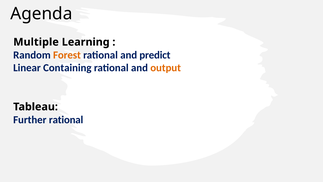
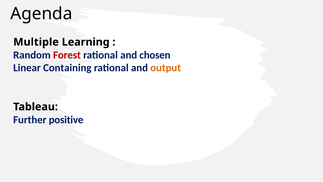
Forest colour: orange -> red
predict: predict -> chosen
Further rational: rational -> positive
